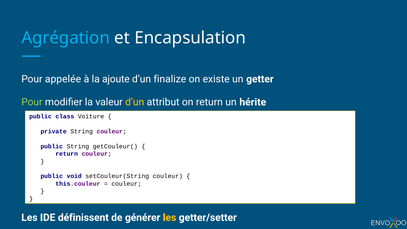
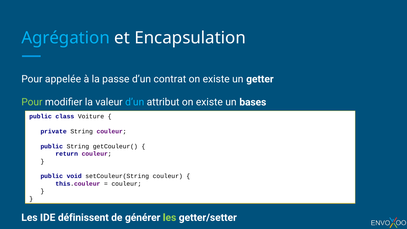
ajoute: ajoute -> passe
finalize: finalize -> contrat
d’un at (135, 102) colour: yellow -> light blue
attribut on return: return -> existe
hérite: hérite -> bases
les at (170, 217) colour: yellow -> light green
